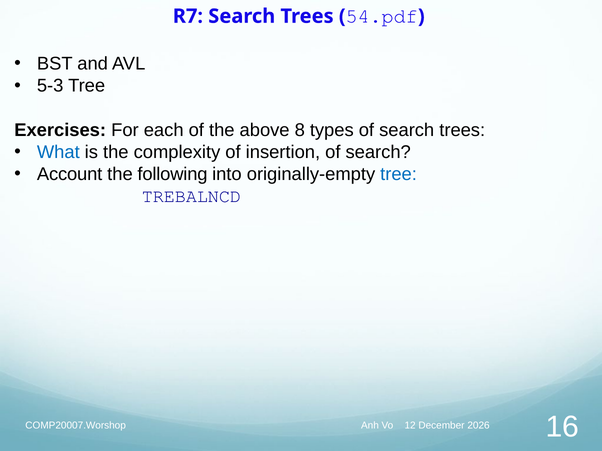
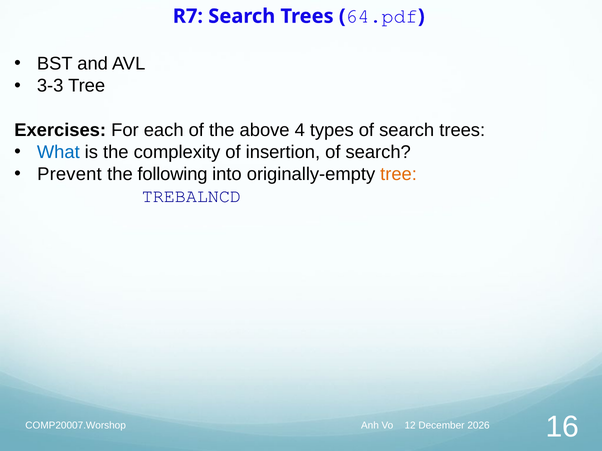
54.pdf: 54.pdf -> 64.pdf
5-3: 5-3 -> 3-3
8: 8 -> 4
Account: Account -> Prevent
tree at (399, 174) colour: blue -> orange
